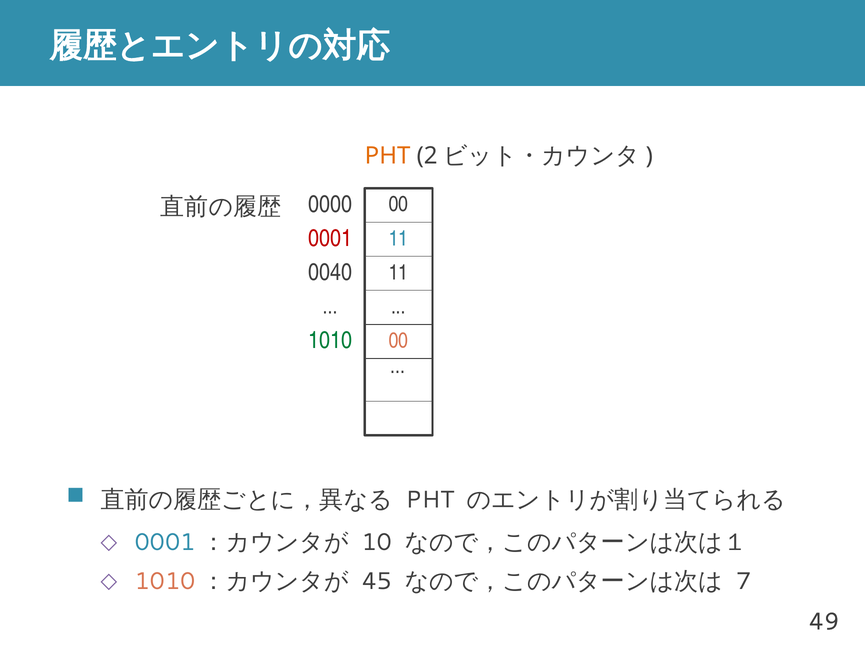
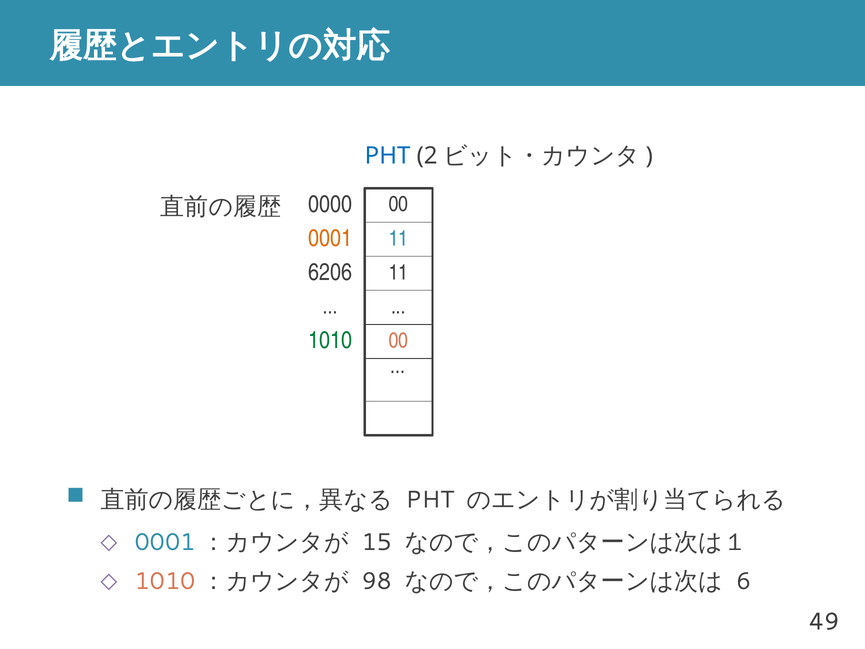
PHT at (388, 156) colour: orange -> blue
0001 colour: red -> orange
0040: 0040 -> 6206
10: 10 -> 15
45: 45 -> 98
7: 7 -> 6
